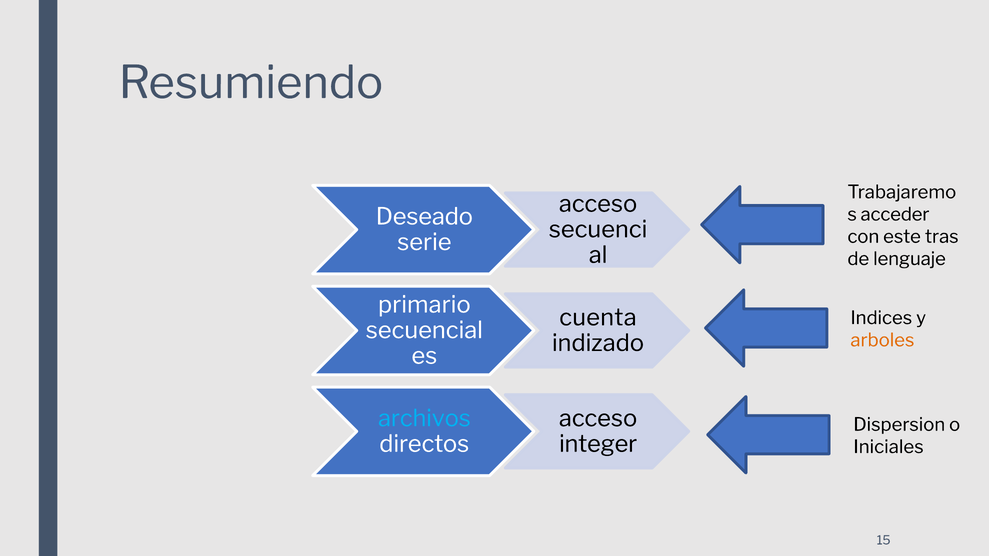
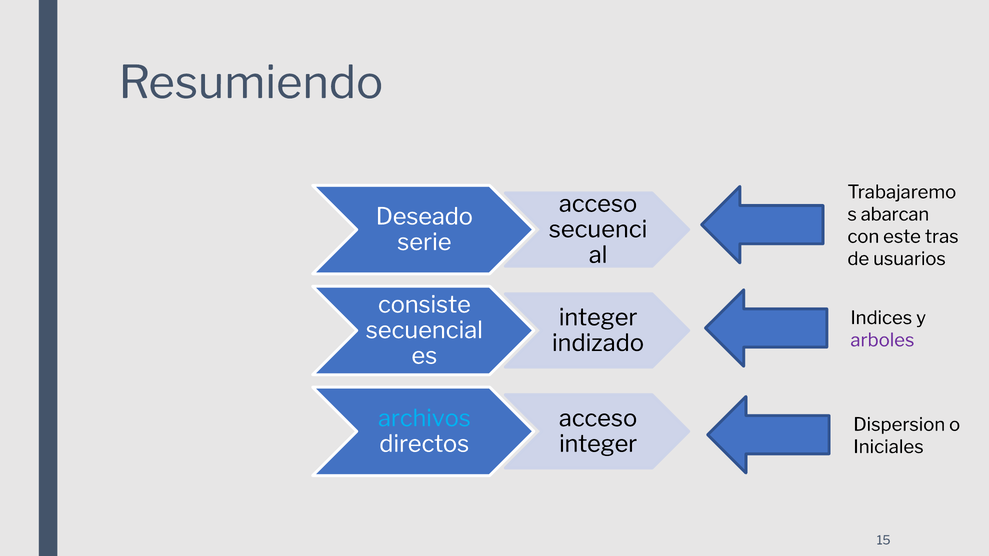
acceder: acceder -> abarcan
lenguaje: lenguaje -> usuarios
primario: primario -> consiste
cuenta at (598, 318): cuenta -> integer
arboles colour: orange -> purple
